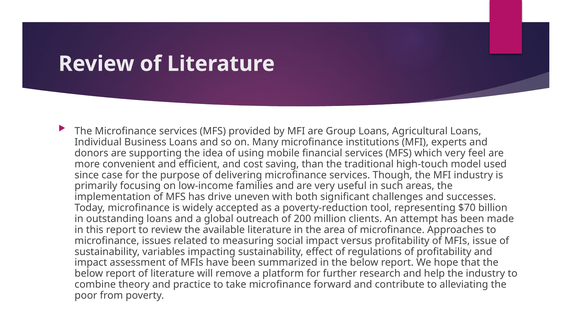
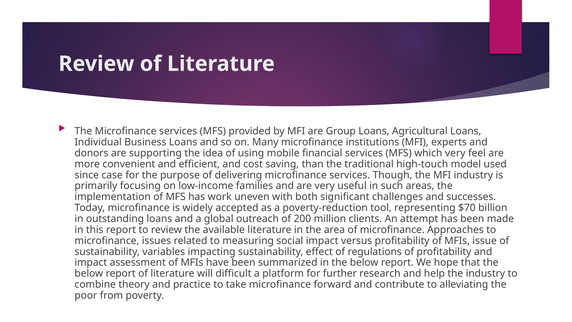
drive: drive -> work
remove: remove -> difficult
